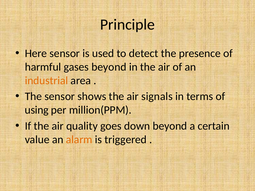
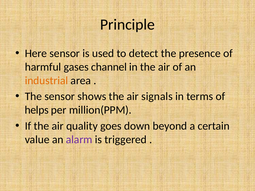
gases beyond: beyond -> channel
using: using -> helps
alarm colour: orange -> purple
